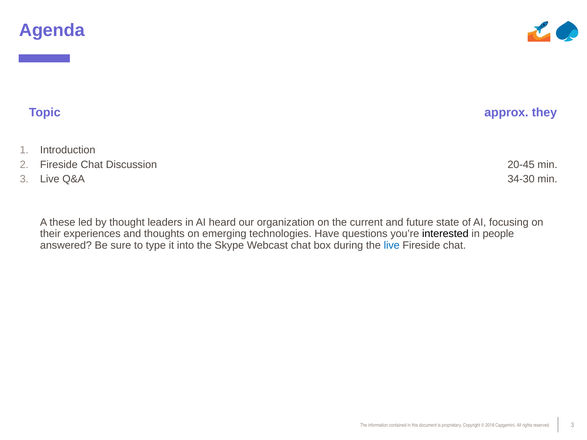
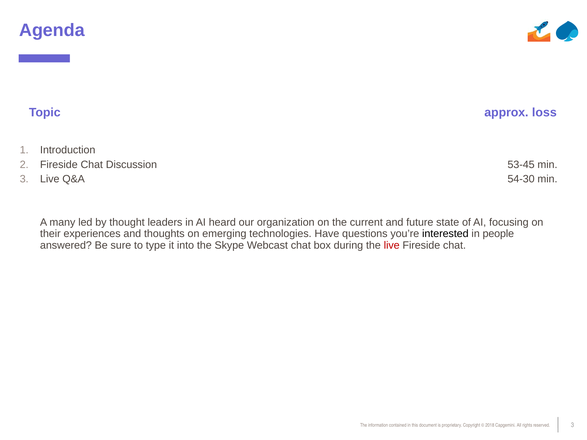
they: they -> loss
20-45: 20-45 -> 53-45
34-30: 34-30 -> 54-30
these: these -> many
live at (392, 245) colour: blue -> red
